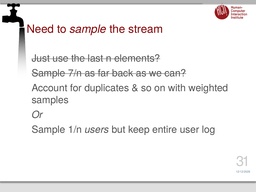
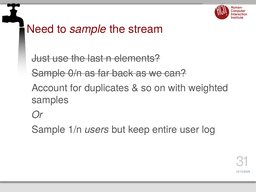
7/n: 7/n -> 0/n
